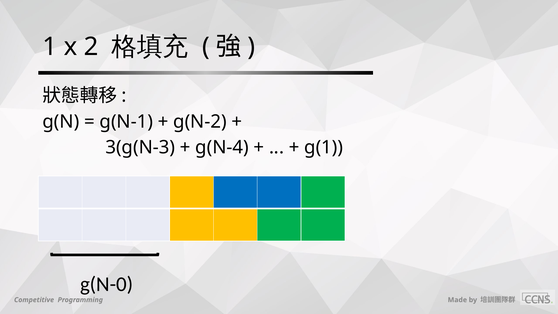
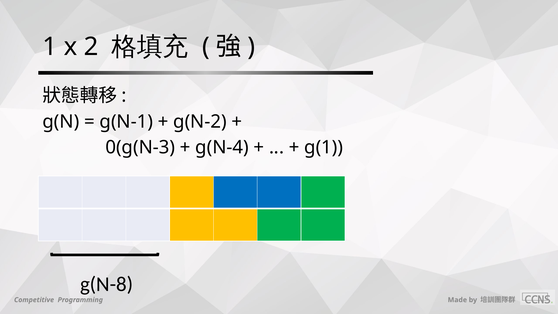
3(g(N-3: 3(g(N-3 -> 0(g(N-3
g(N-0: g(N-0 -> g(N-8
